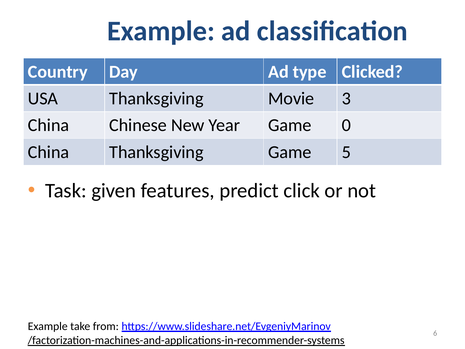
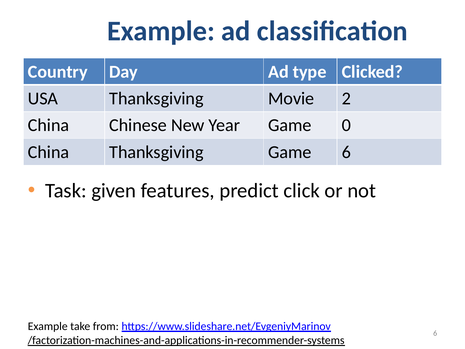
3: 3 -> 2
Game 5: 5 -> 6
